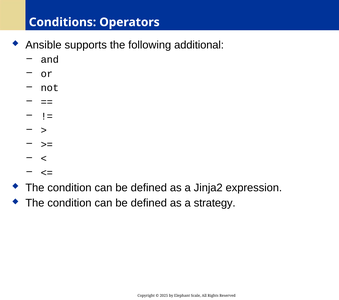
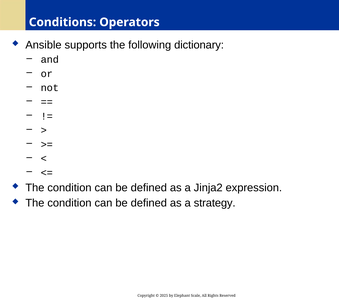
additional: additional -> dictionary
